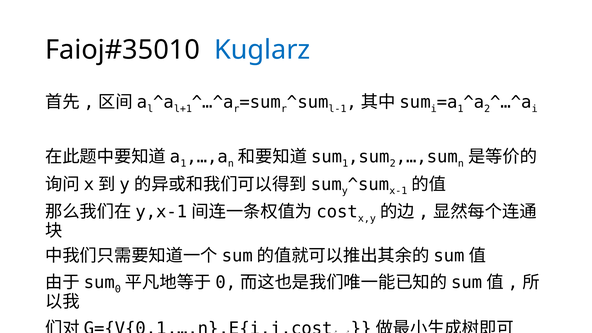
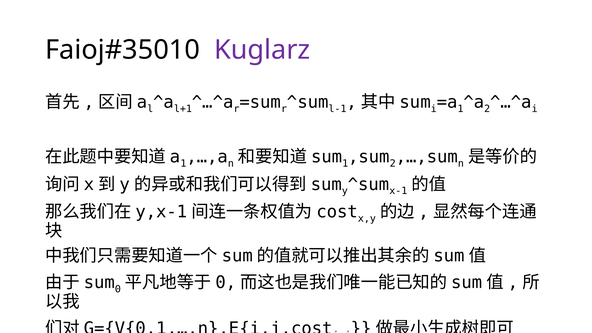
Kuglarz colour: blue -> purple
